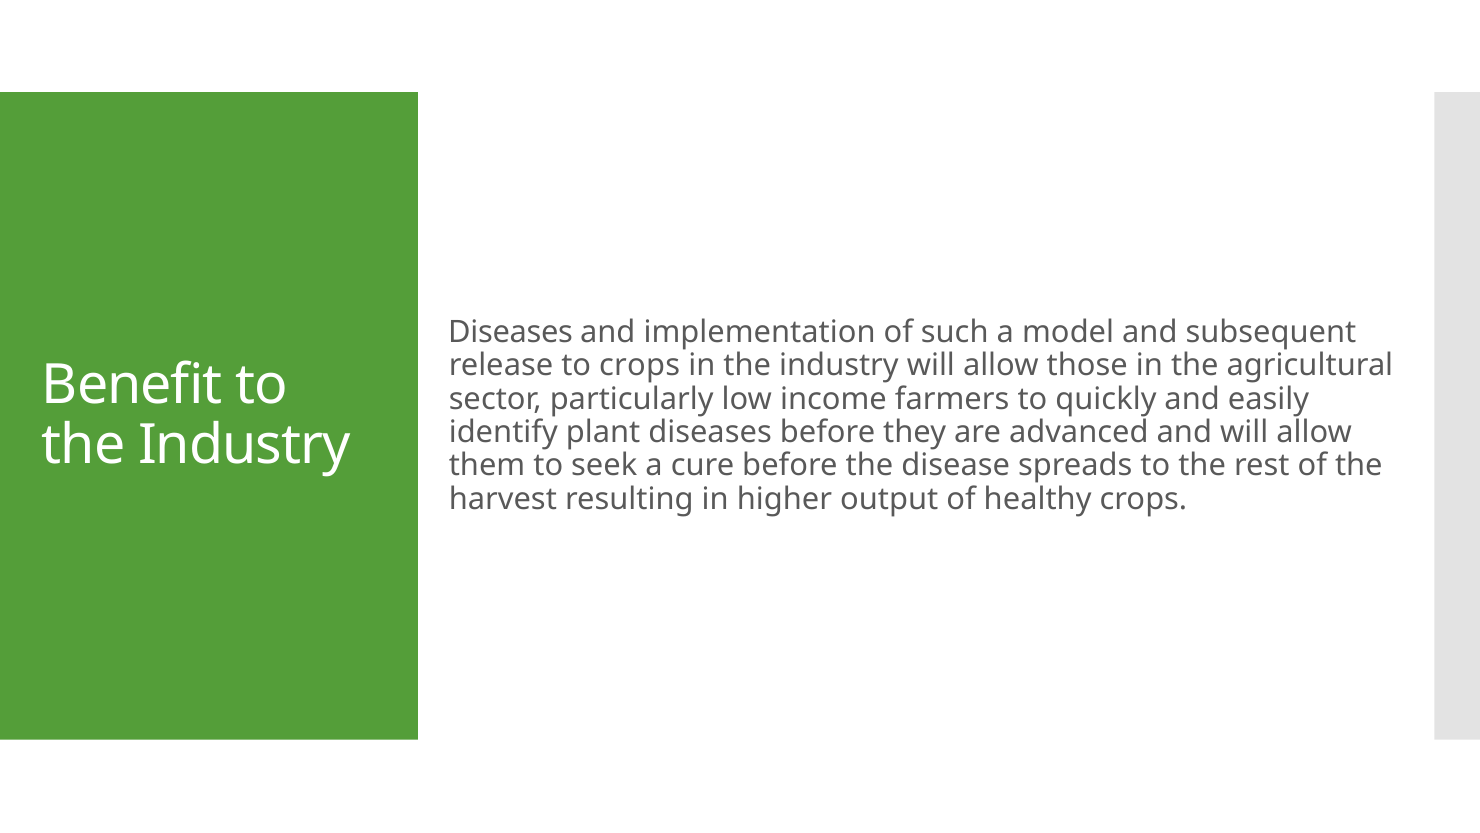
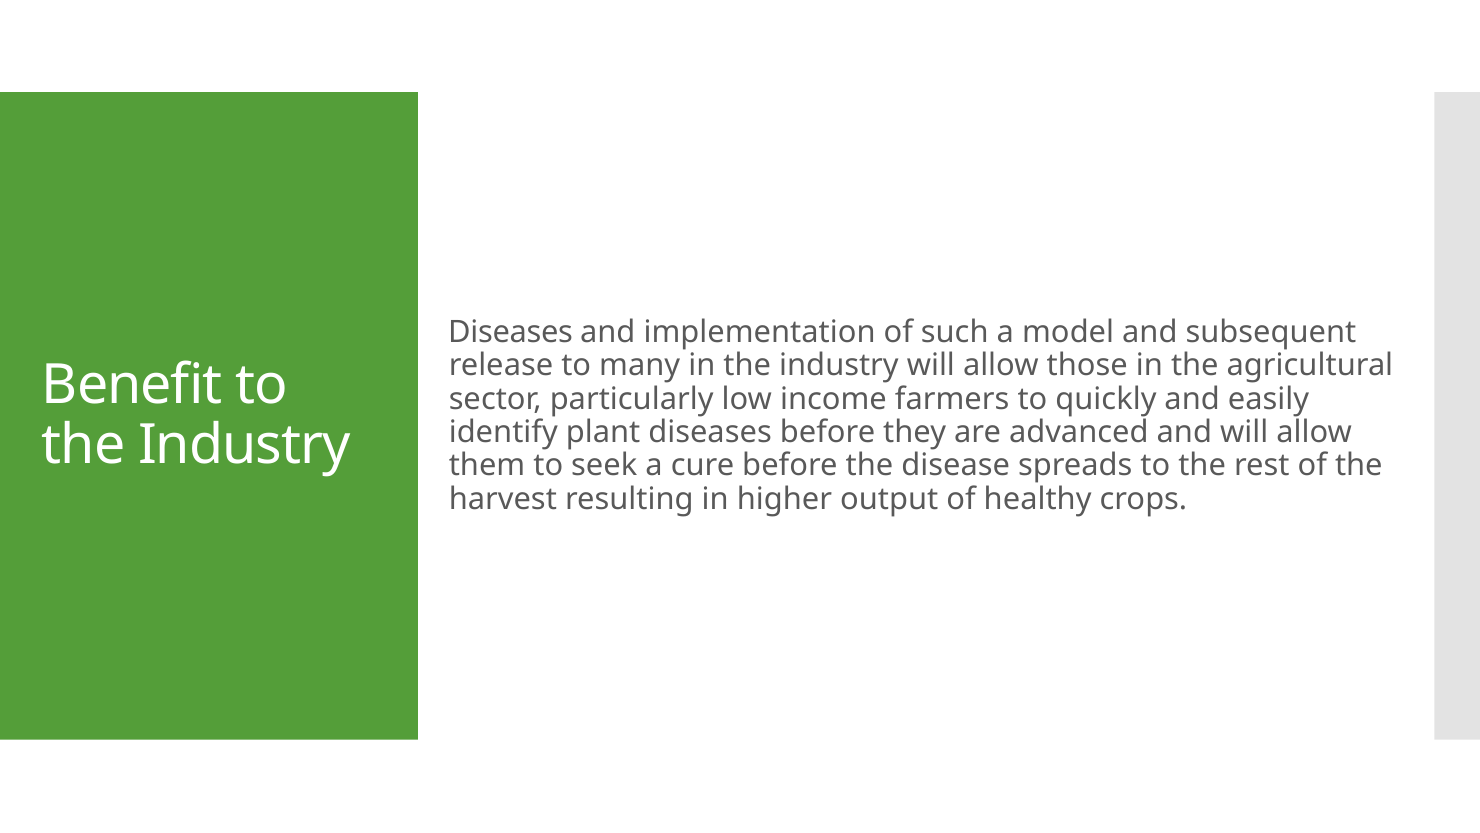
to crops: crops -> many
